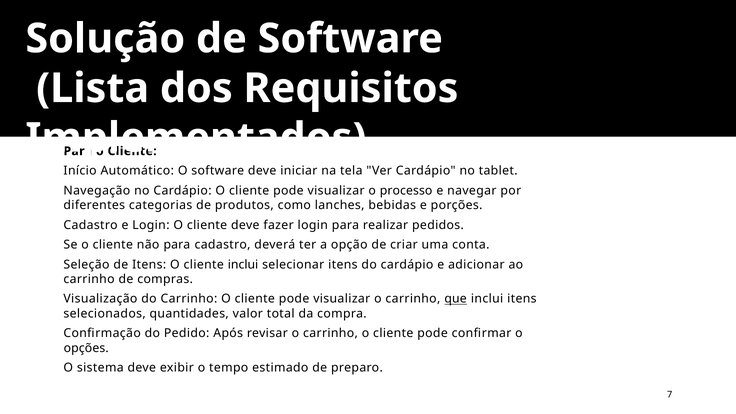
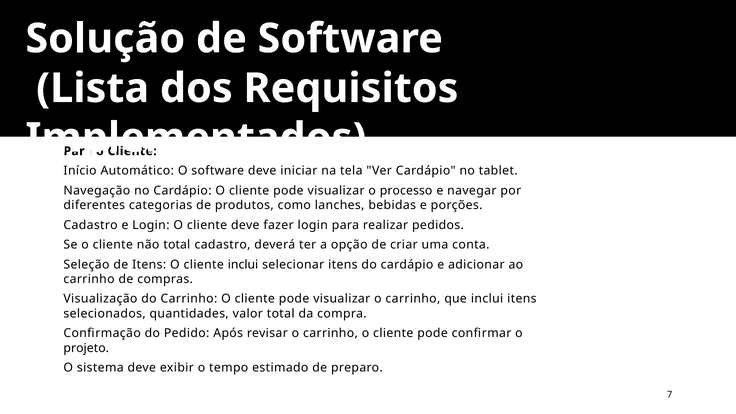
não para: para -> total
que underline: present -> none
opções: opções -> projeto
